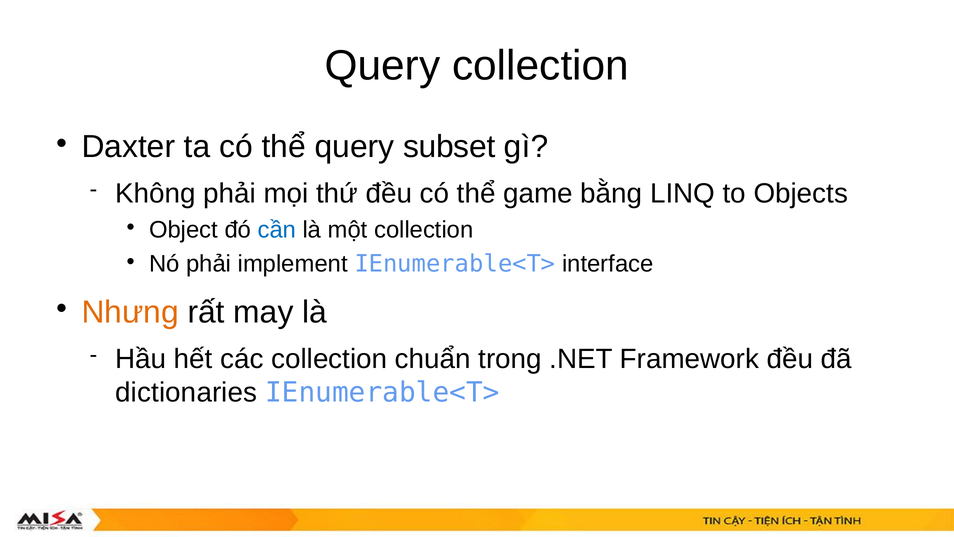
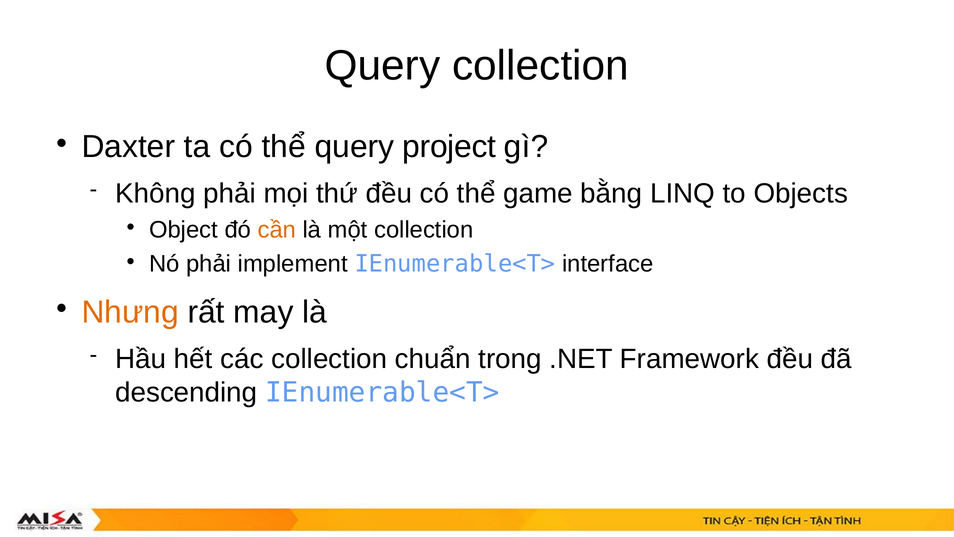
subset: subset -> project
cần colour: blue -> orange
dictionaries: dictionaries -> descending
